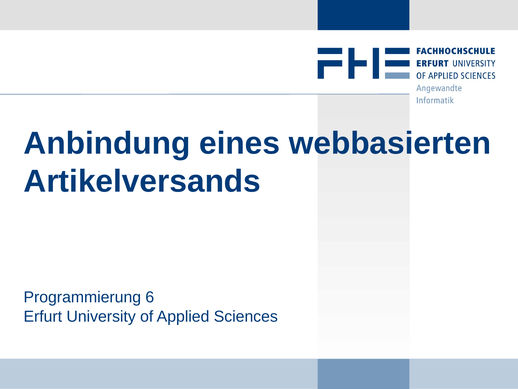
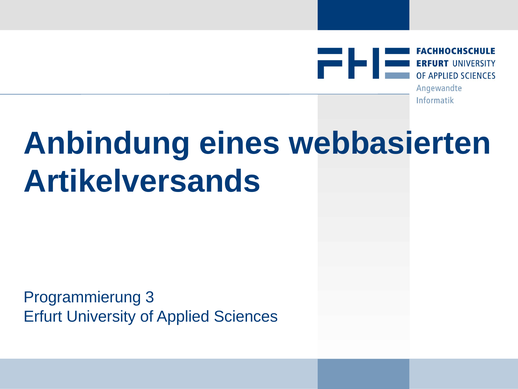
6: 6 -> 3
